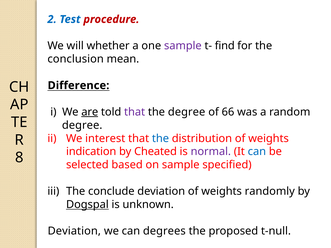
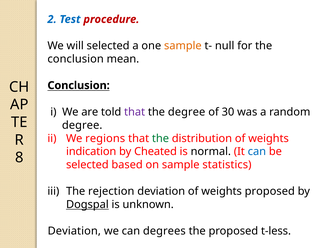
will whether: whether -> selected
sample at (183, 46) colour: purple -> orange
find: find -> null
Difference at (78, 86): Difference -> Conclusion
are underline: present -> none
66: 66 -> 30
interest: interest -> regions
the at (161, 139) colour: blue -> green
normal colour: purple -> black
specified: specified -> statistics
conclude: conclude -> rejection
weights randomly: randomly -> proposed
t-null: t-null -> t-less
